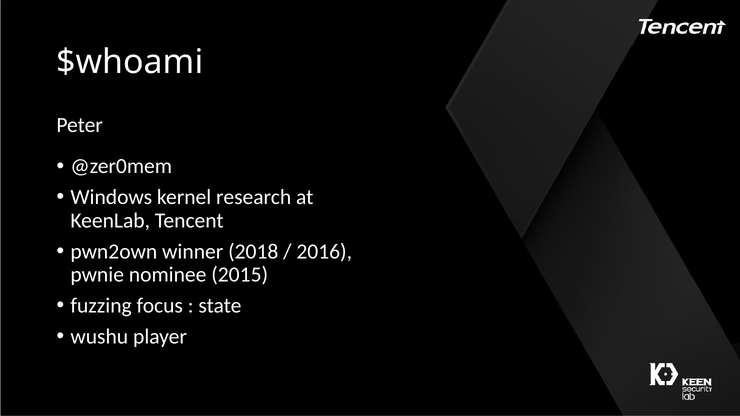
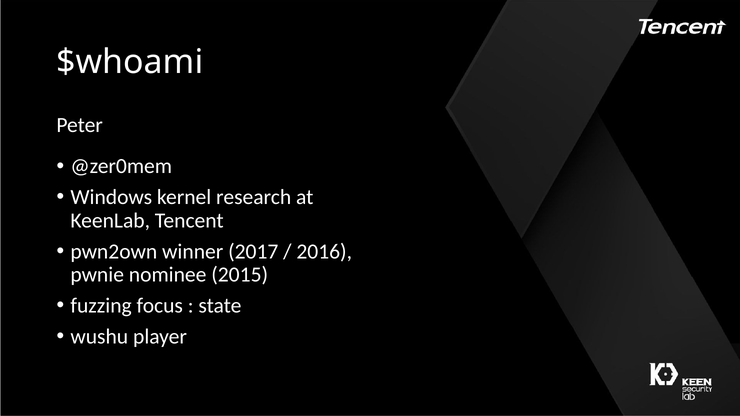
2018: 2018 -> 2017
